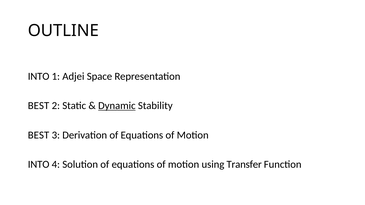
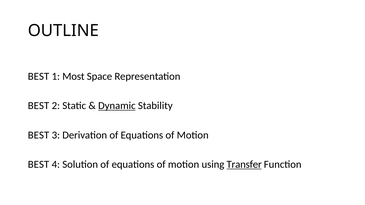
INTO at (39, 77): INTO -> BEST
Adjei: Adjei -> Most
INTO at (39, 165): INTO -> BEST
Transfer underline: none -> present
